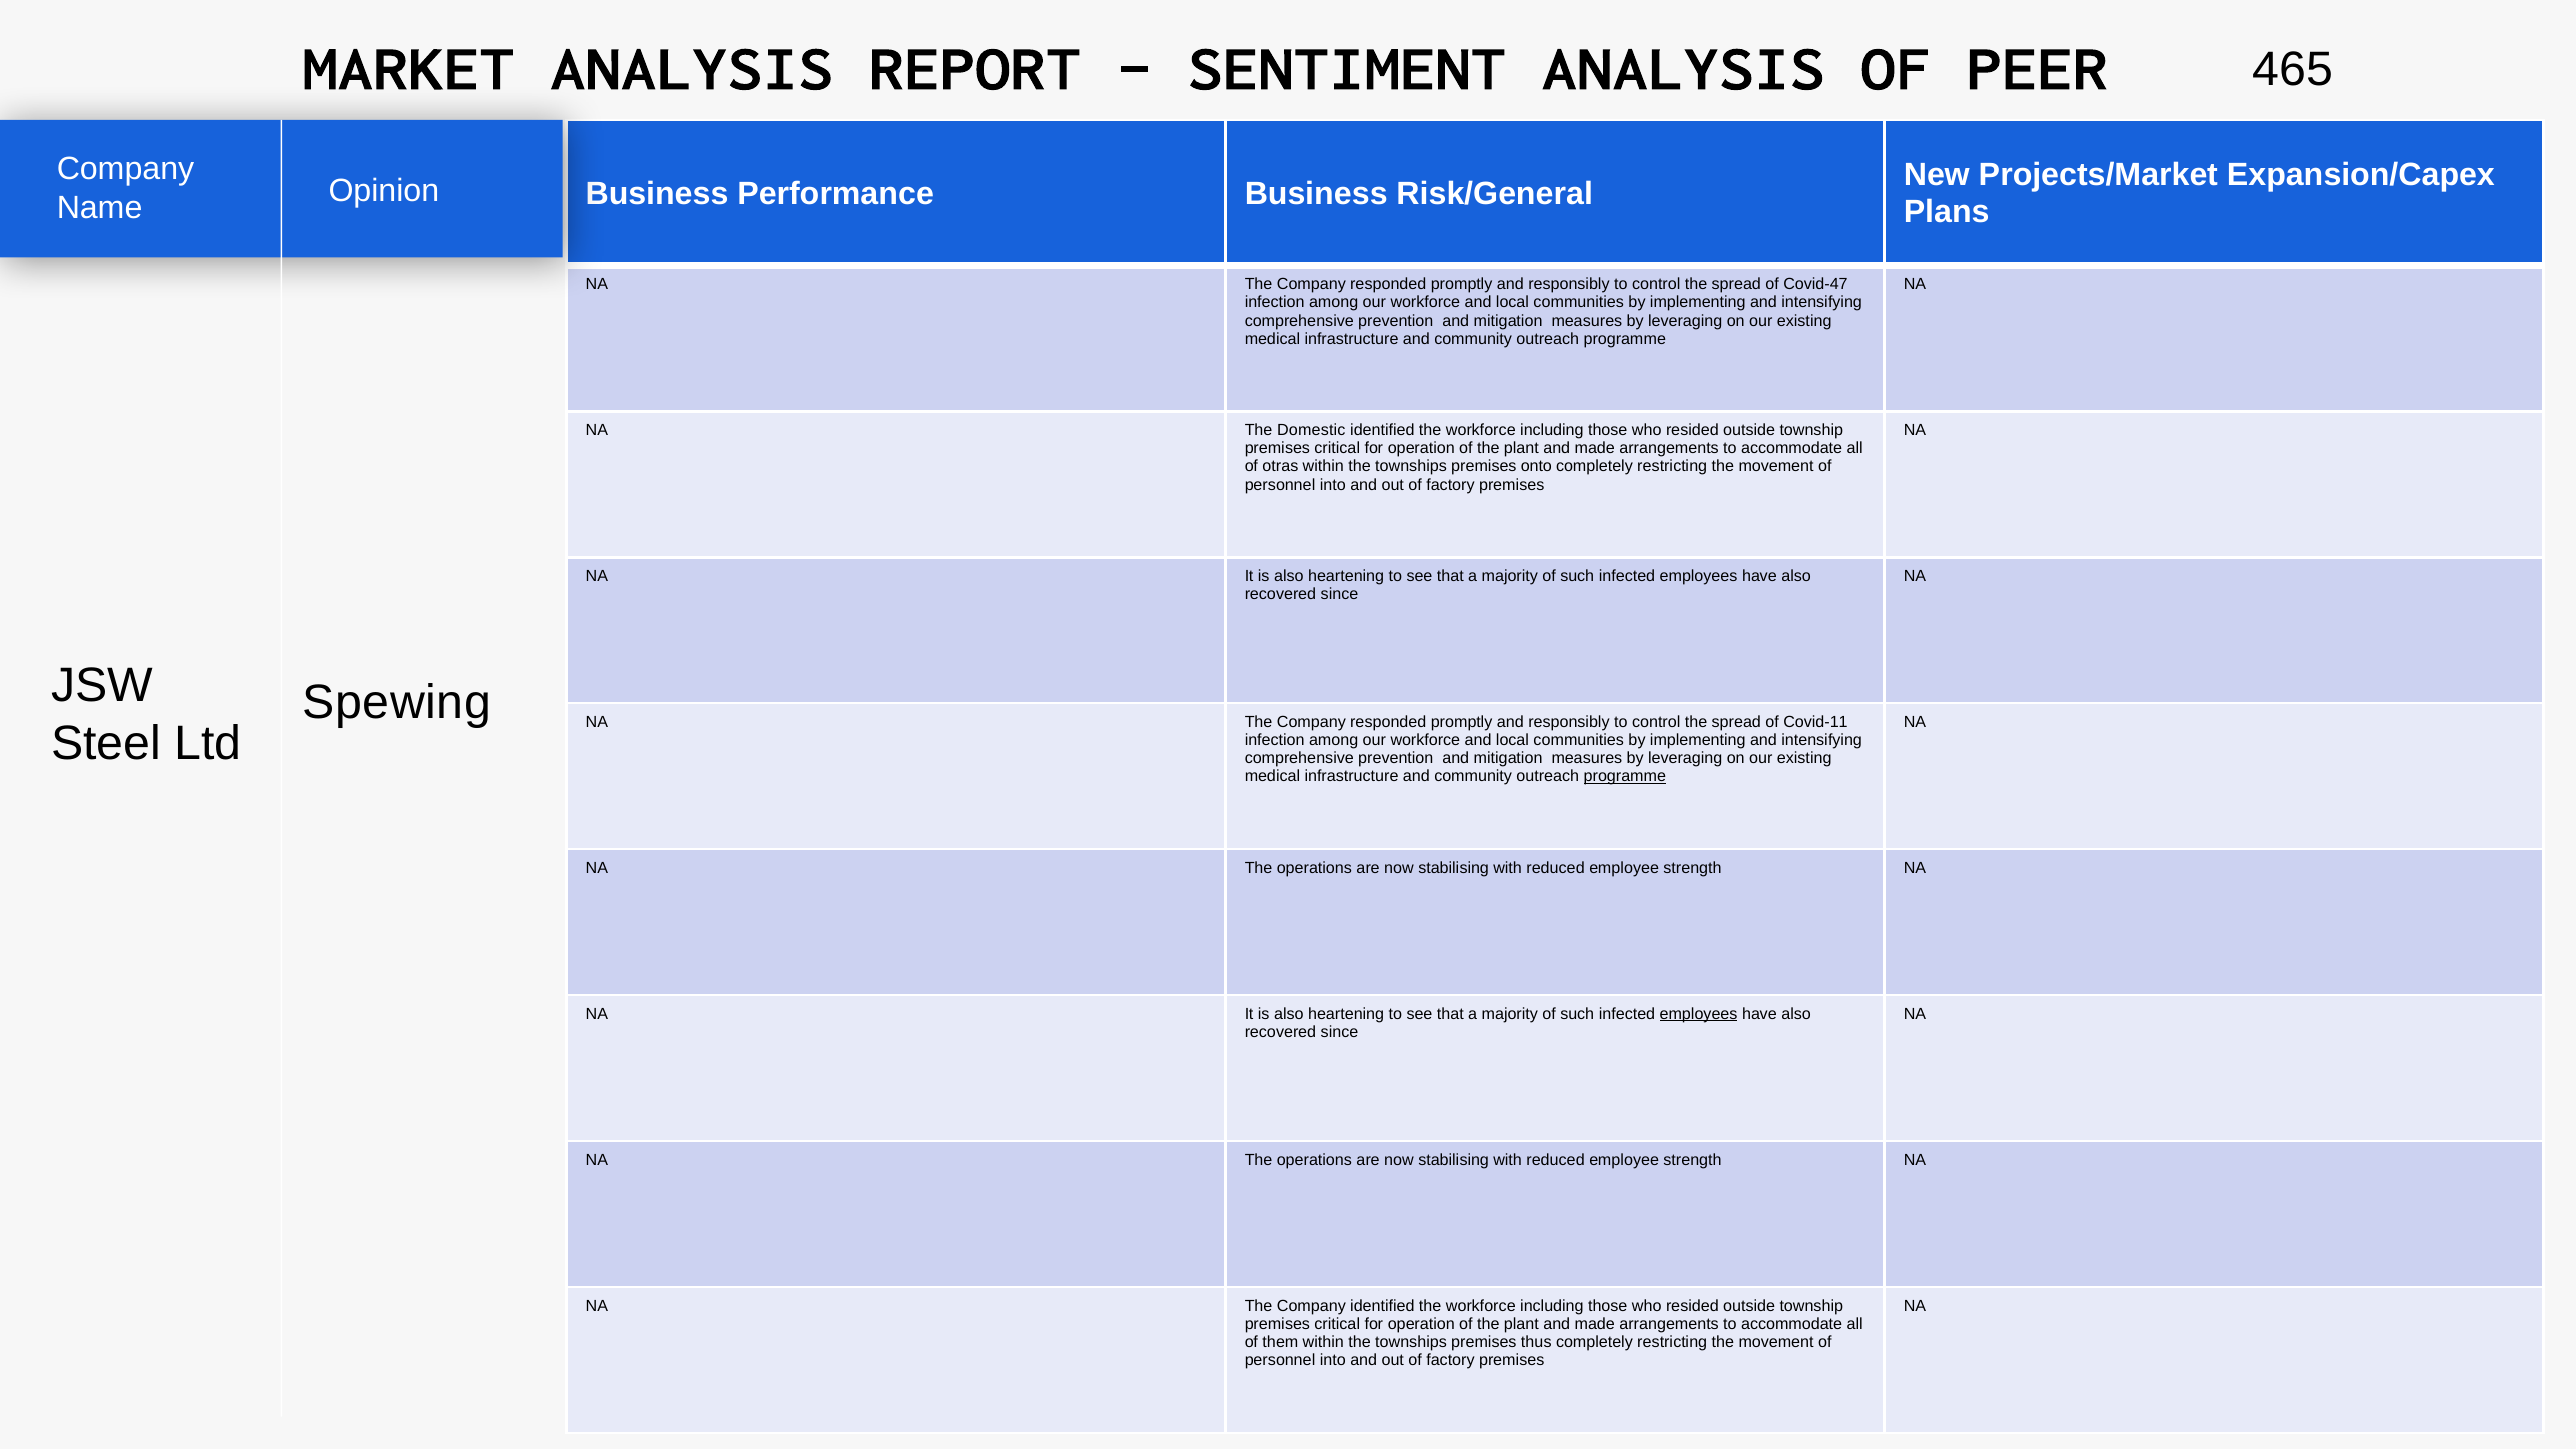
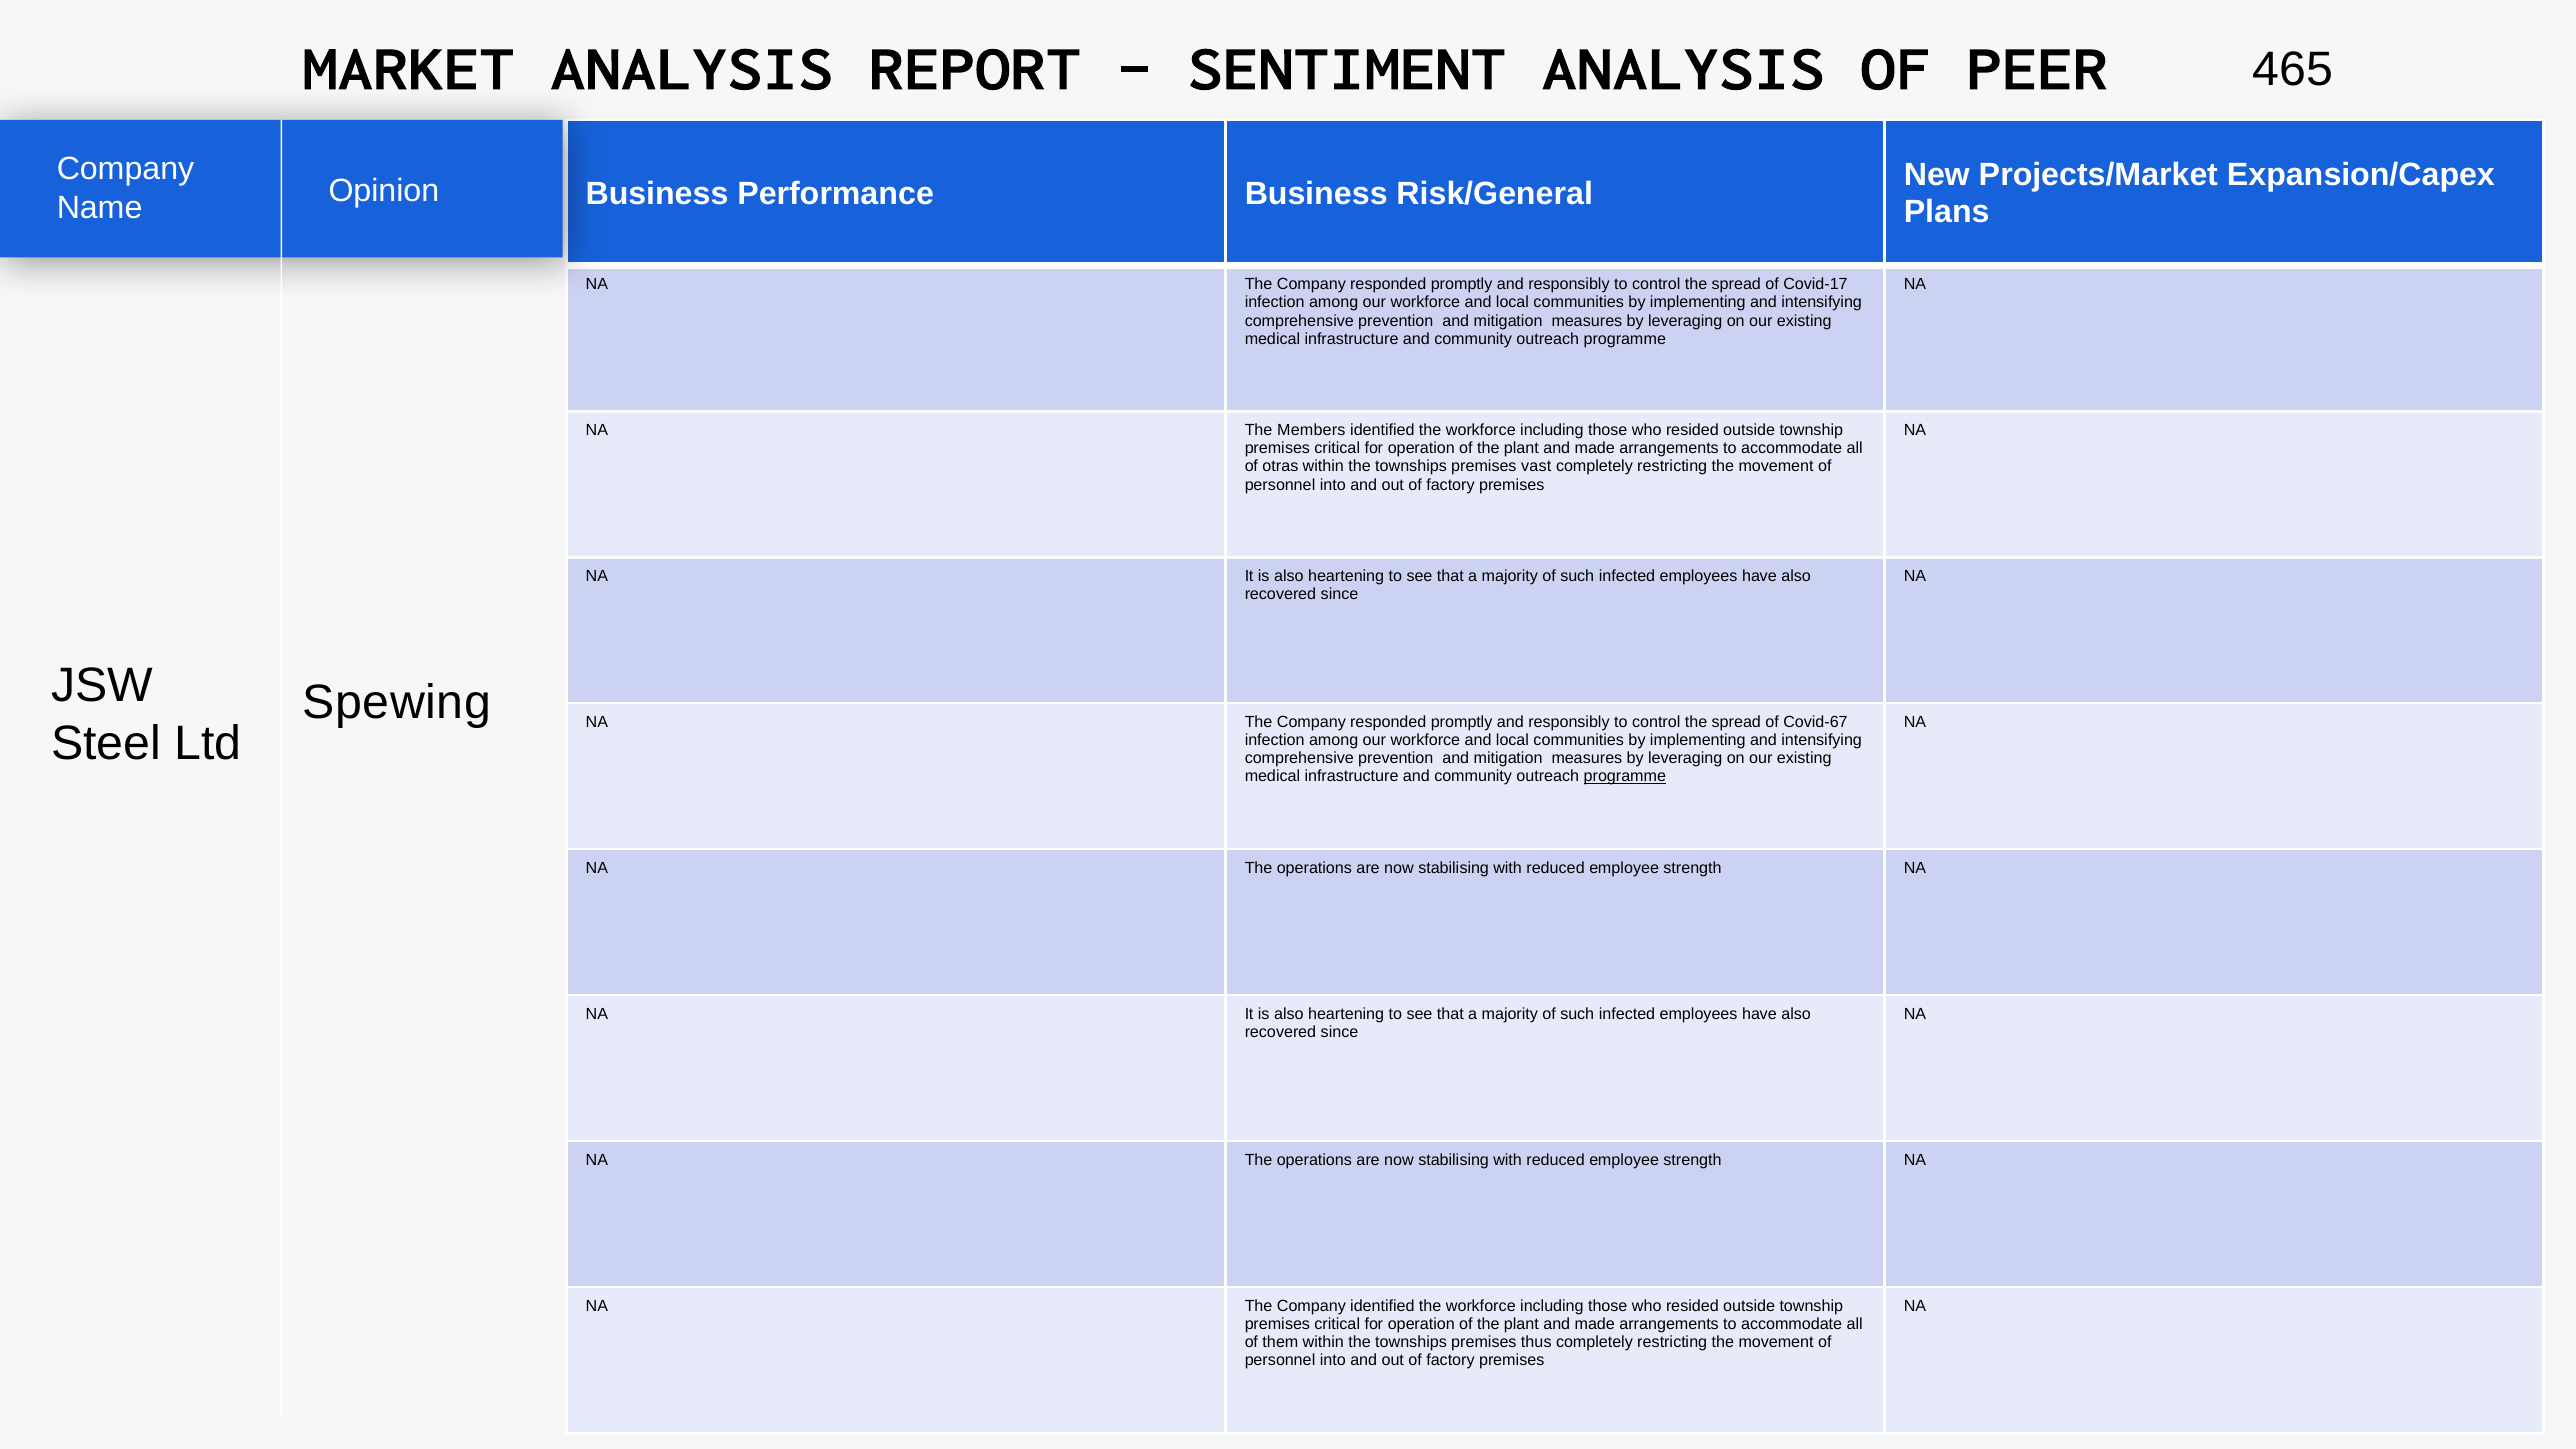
Covid-47: Covid-47 -> Covid-17
Domestic: Domestic -> Members
onto: onto -> vast
Covid-11: Covid-11 -> Covid-67
employees at (1699, 1014) underline: present -> none
